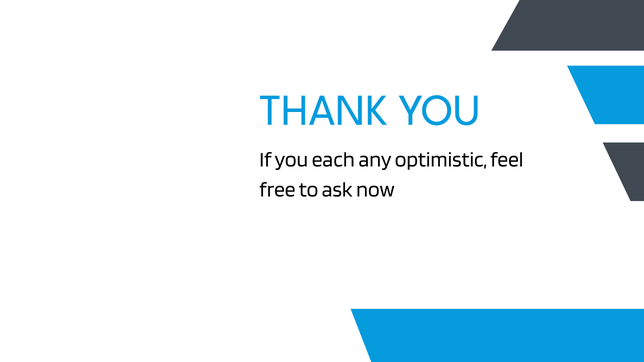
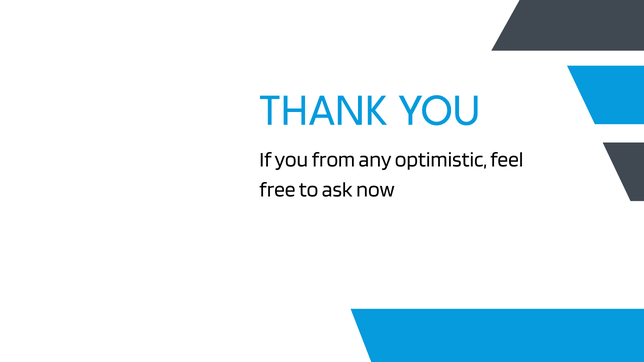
each: each -> from
